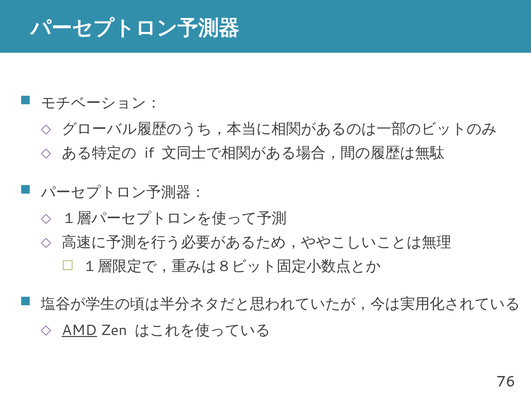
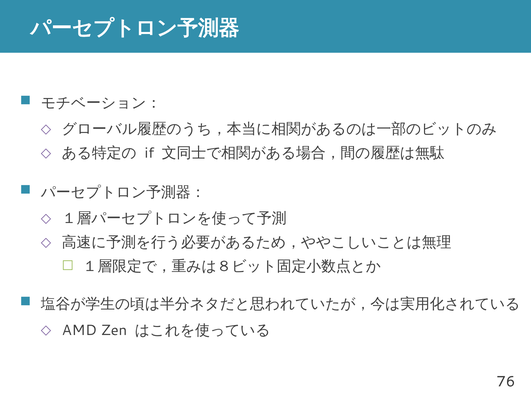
AMD underline: present -> none
